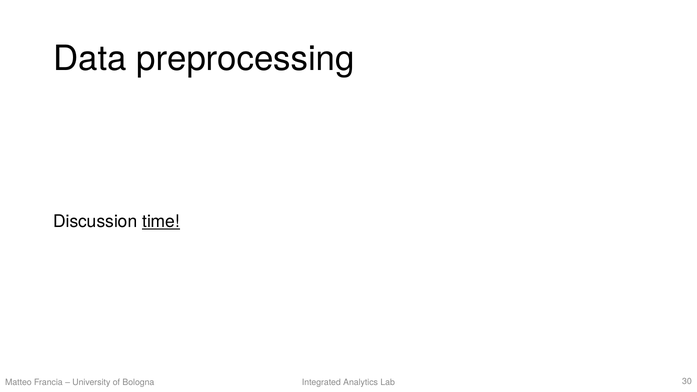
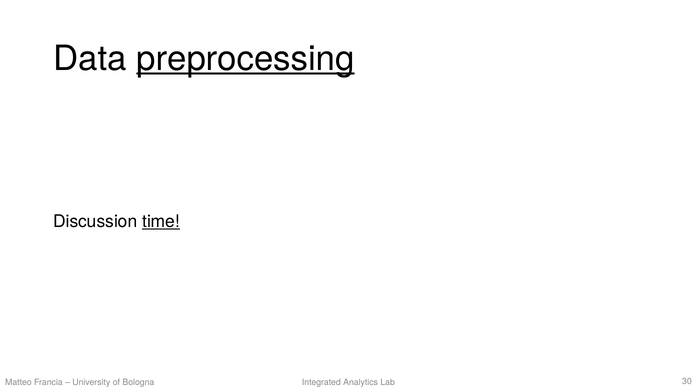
preprocessing underline: none -> present
